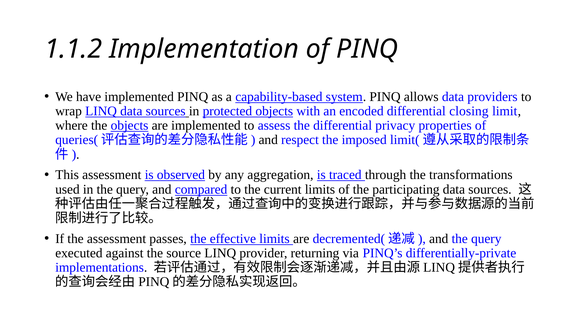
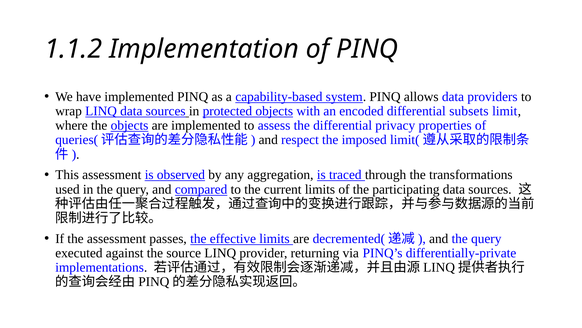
closing: closing -> subsets
